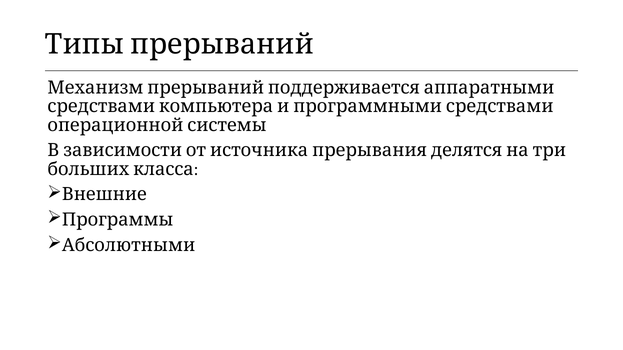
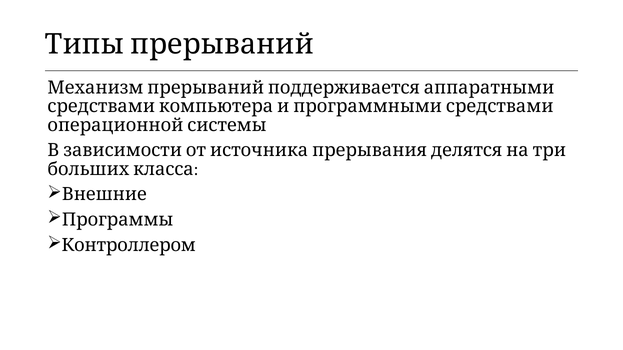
Абсолютными: Абсолютными -> Контроллером
